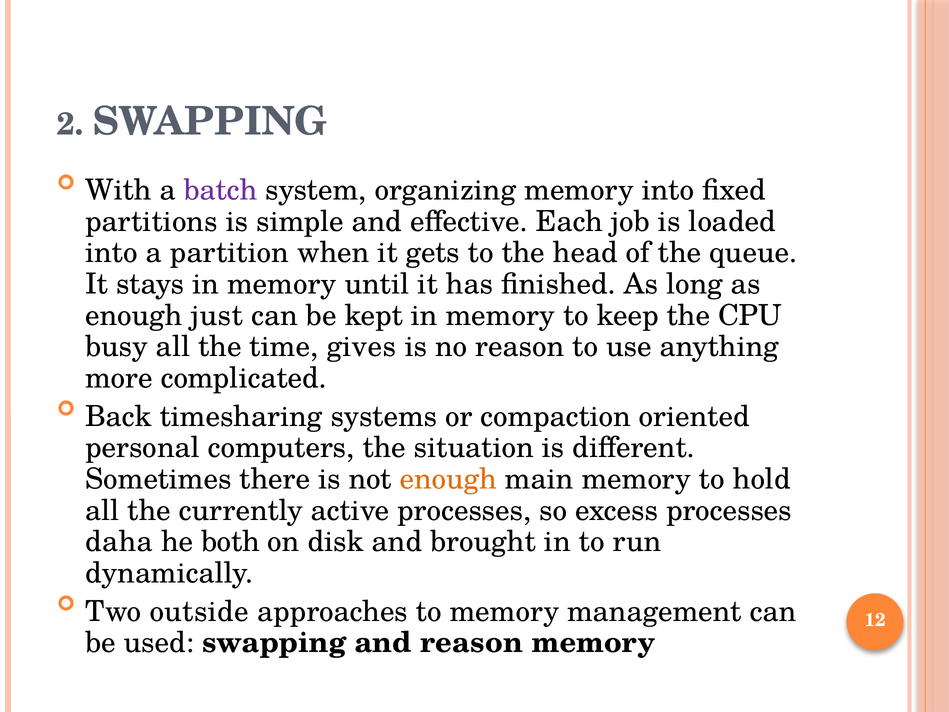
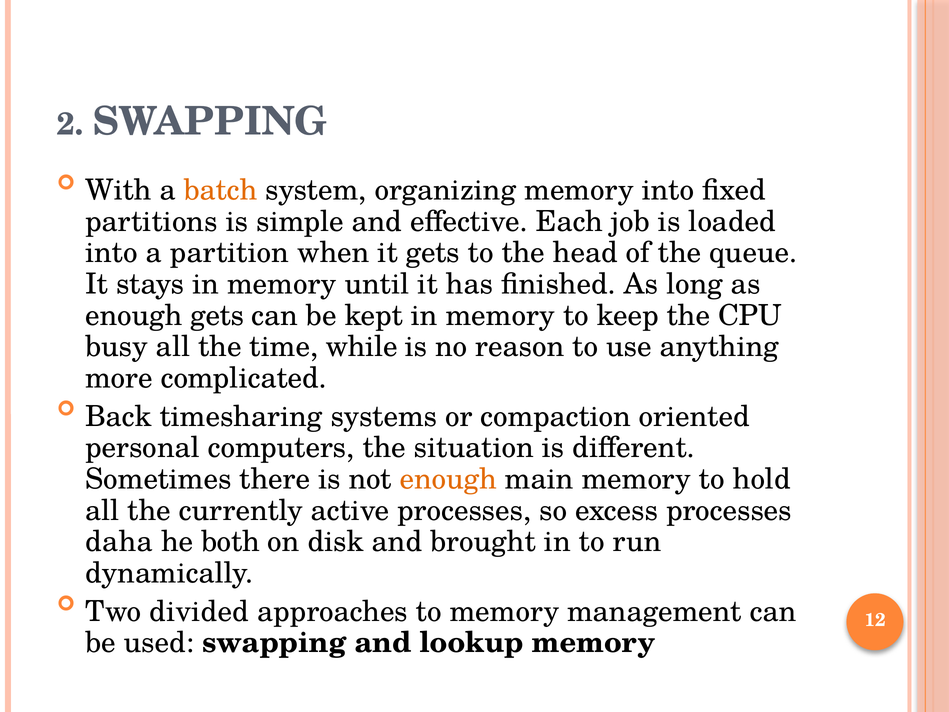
batch colour: purple -> orange
enough just: just -> gets
gives: gives -> while
outside: outside -> divided
and reason: reason -> lookup
